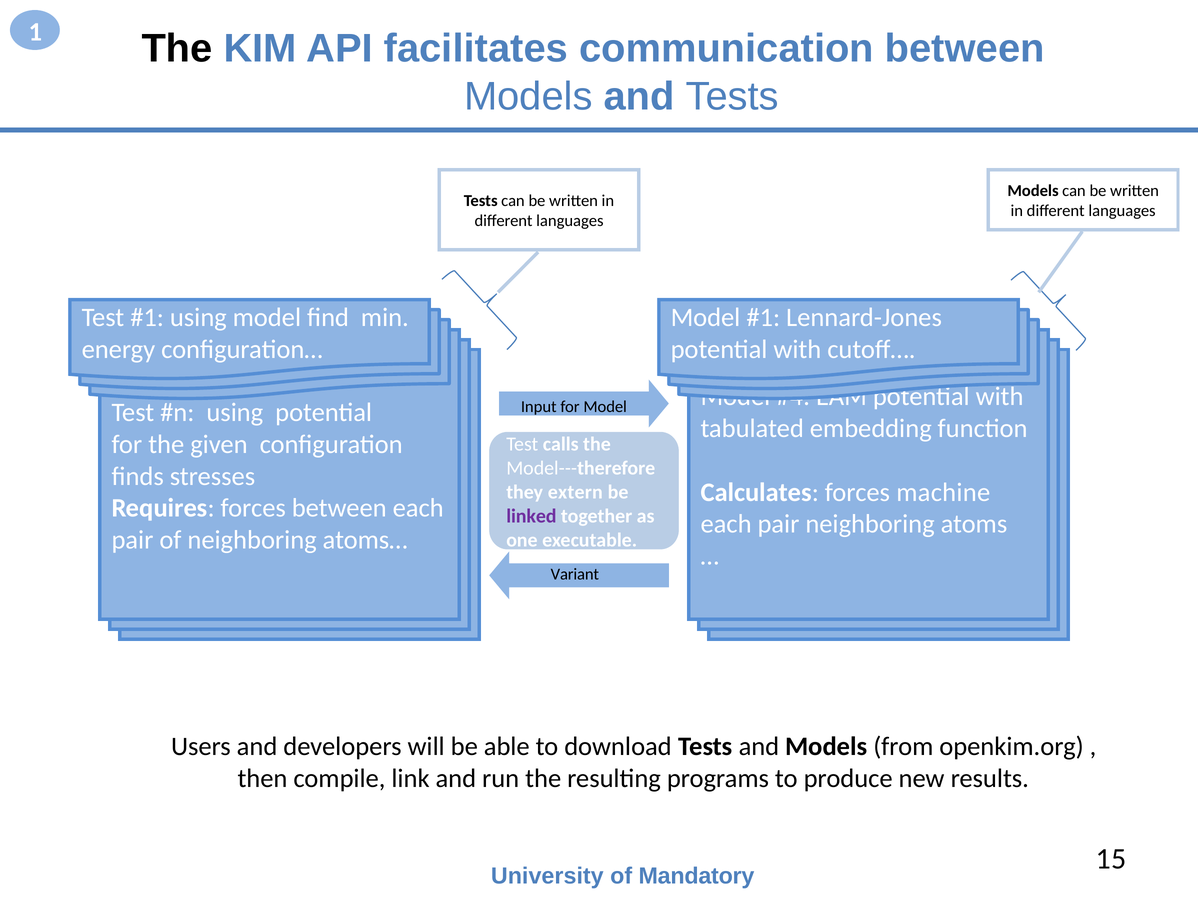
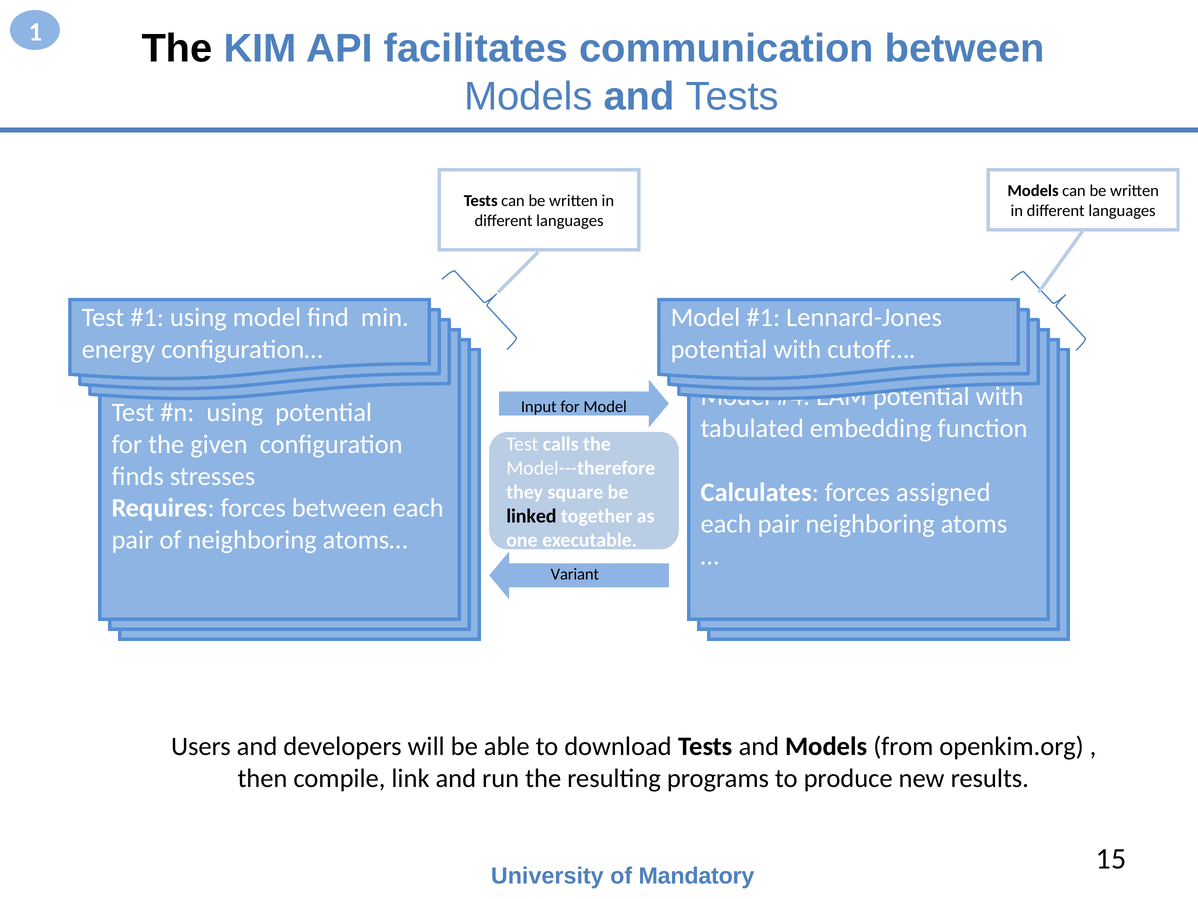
machine: machine -> assigned
extern: extern -> square
linked colour: purple -> black
